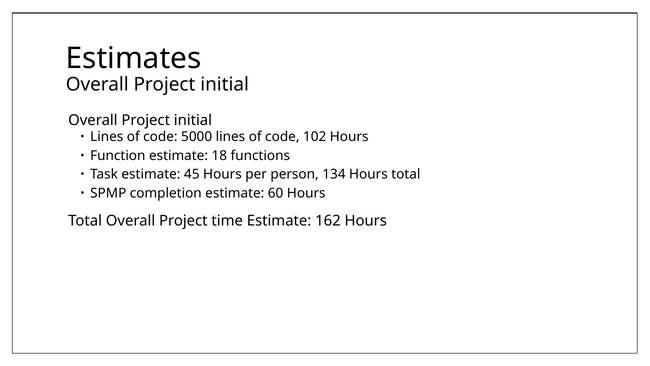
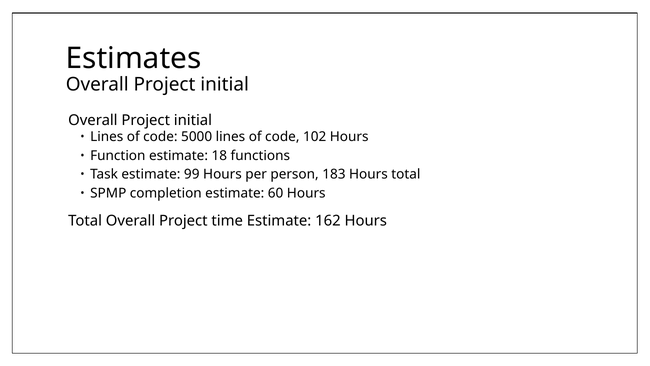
45: 45 -> 99
134: 134 -> 183
